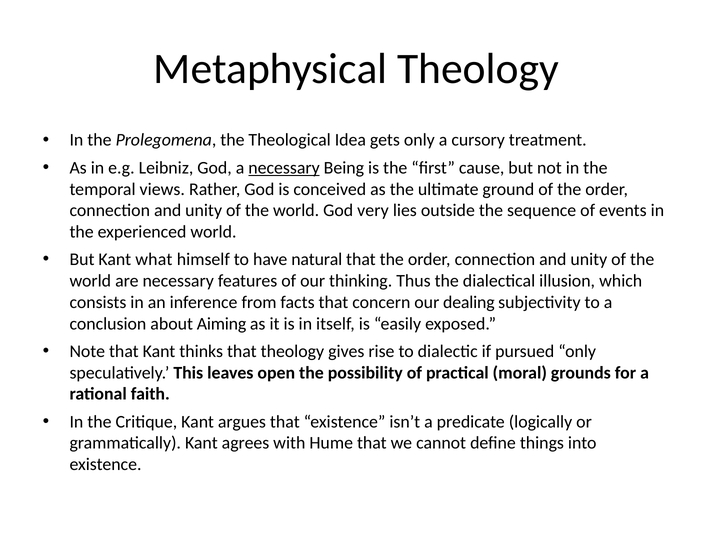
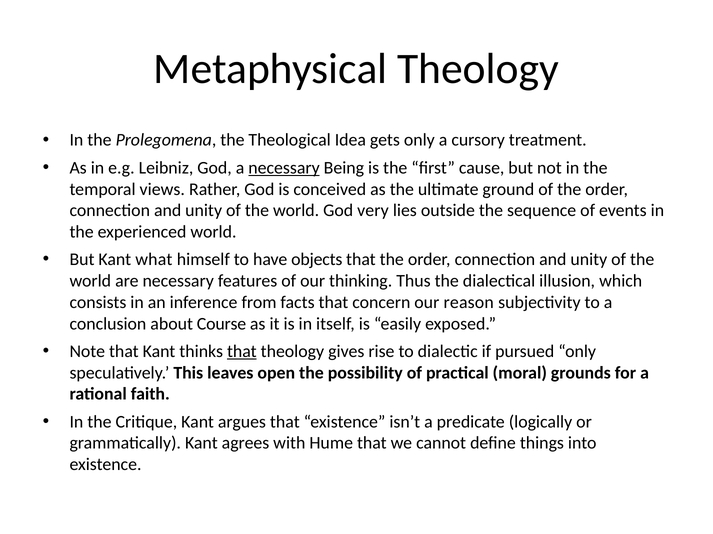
natural: natural -> objects
dealing: dealing -> reason
Aiming: Aiming -> Course
that at (242, 352) underline: none -> present
